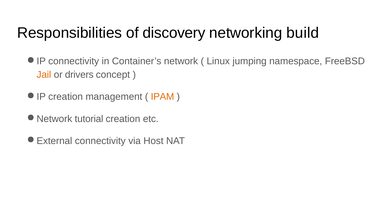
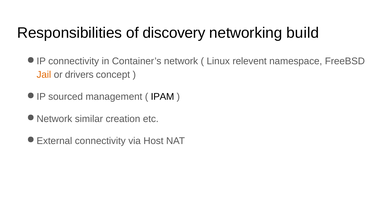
jumping: jumping -> relevent
creation at (66, 97): creation -> sourced
IPAM colour: orange -> black
tutorial: tutorial -> similar
